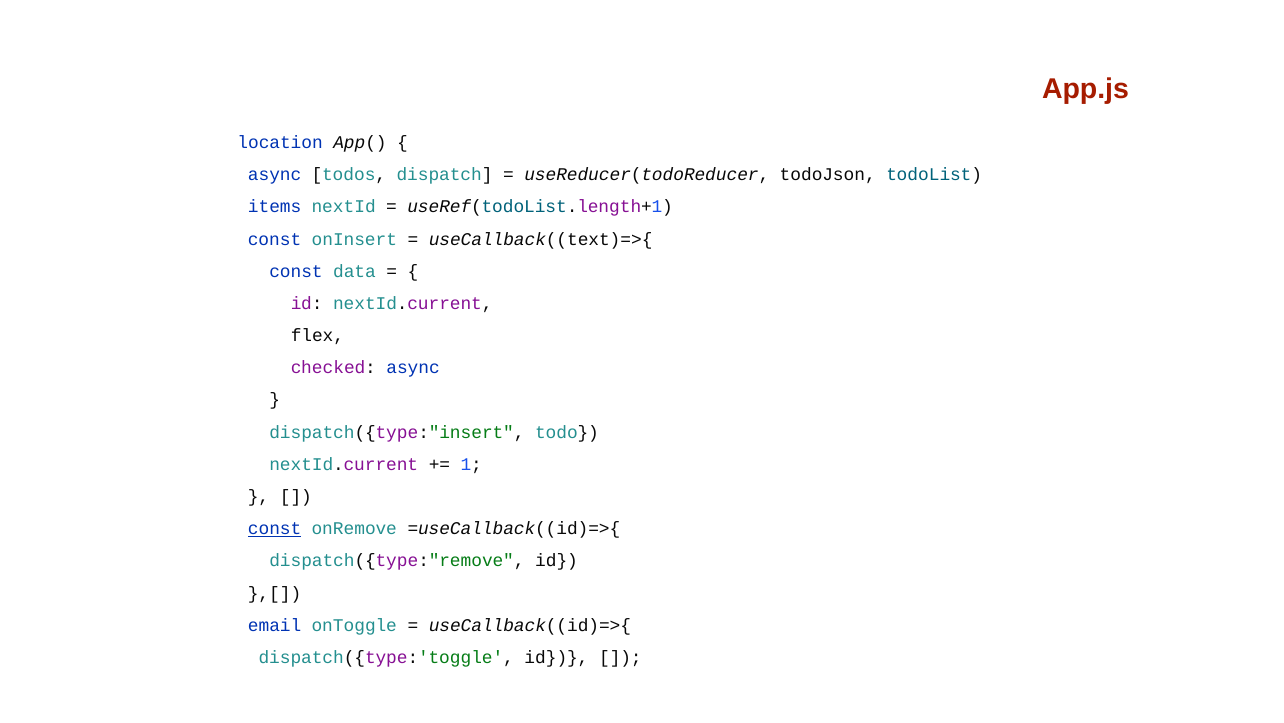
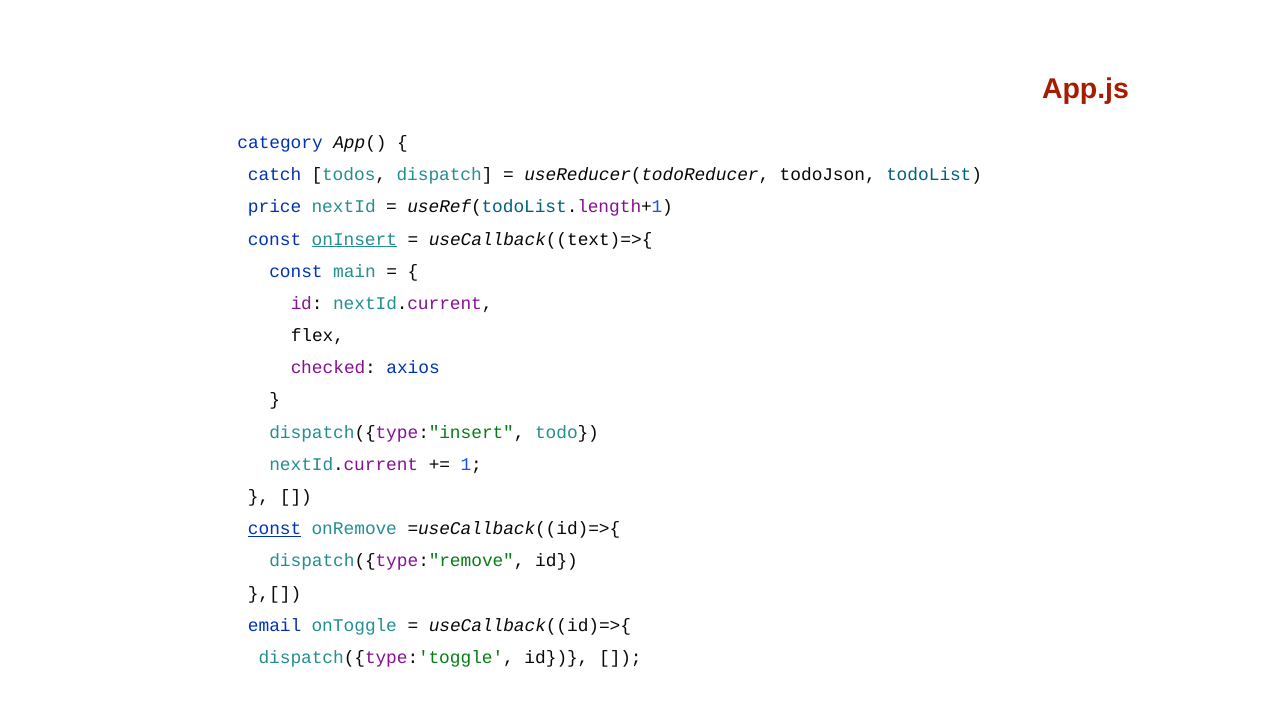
location: location -> category
async at (275, 175): async -> catch
items: items -> price
onInsert underline: none -> present
data: data -> main
checked async: async -> axios
